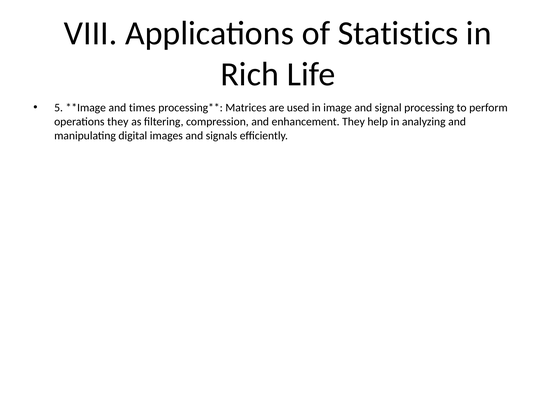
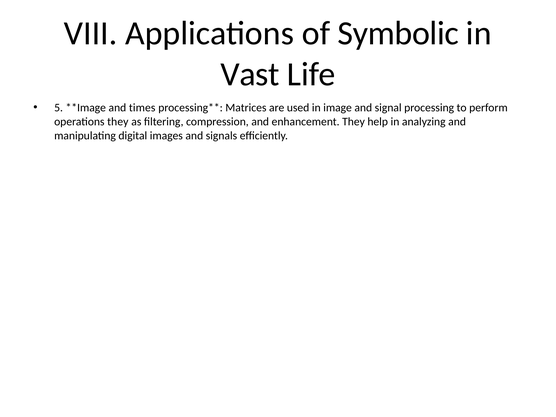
Statistics: Statistics -> Symbolic
Rich: Rich -> Vast
